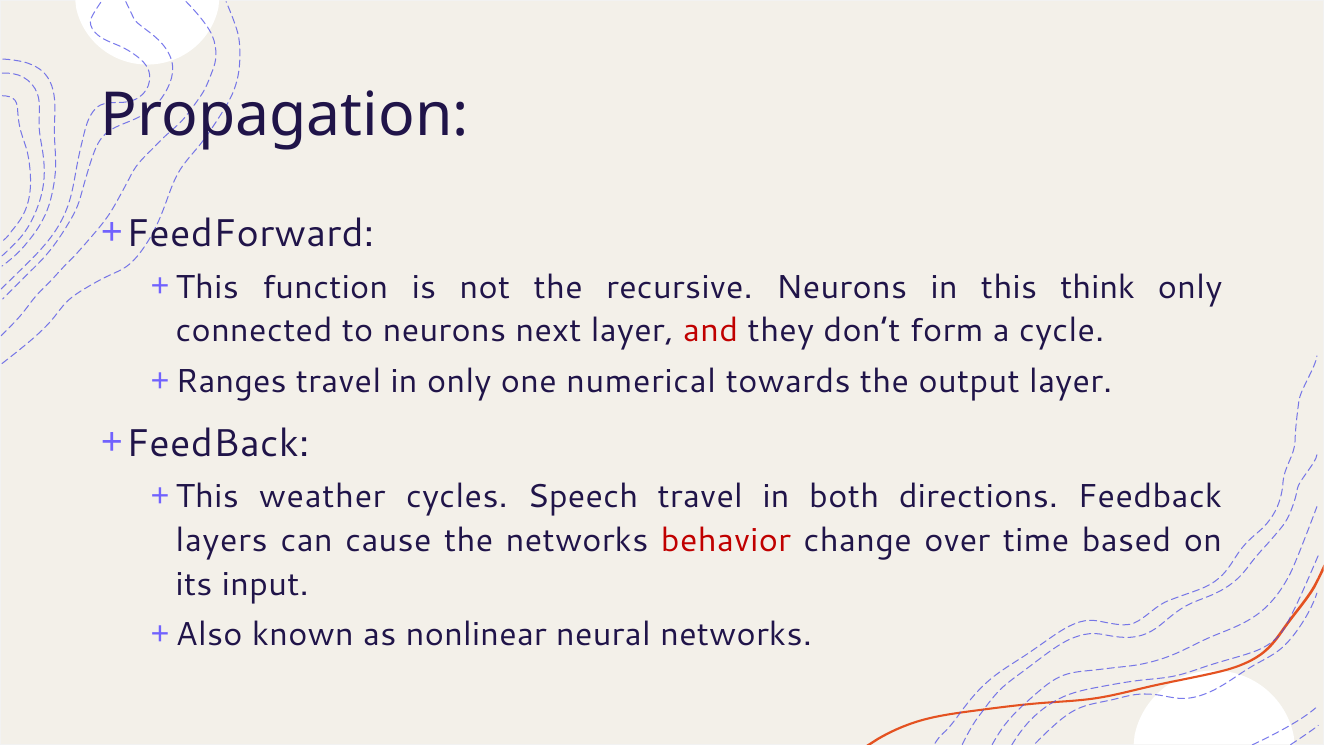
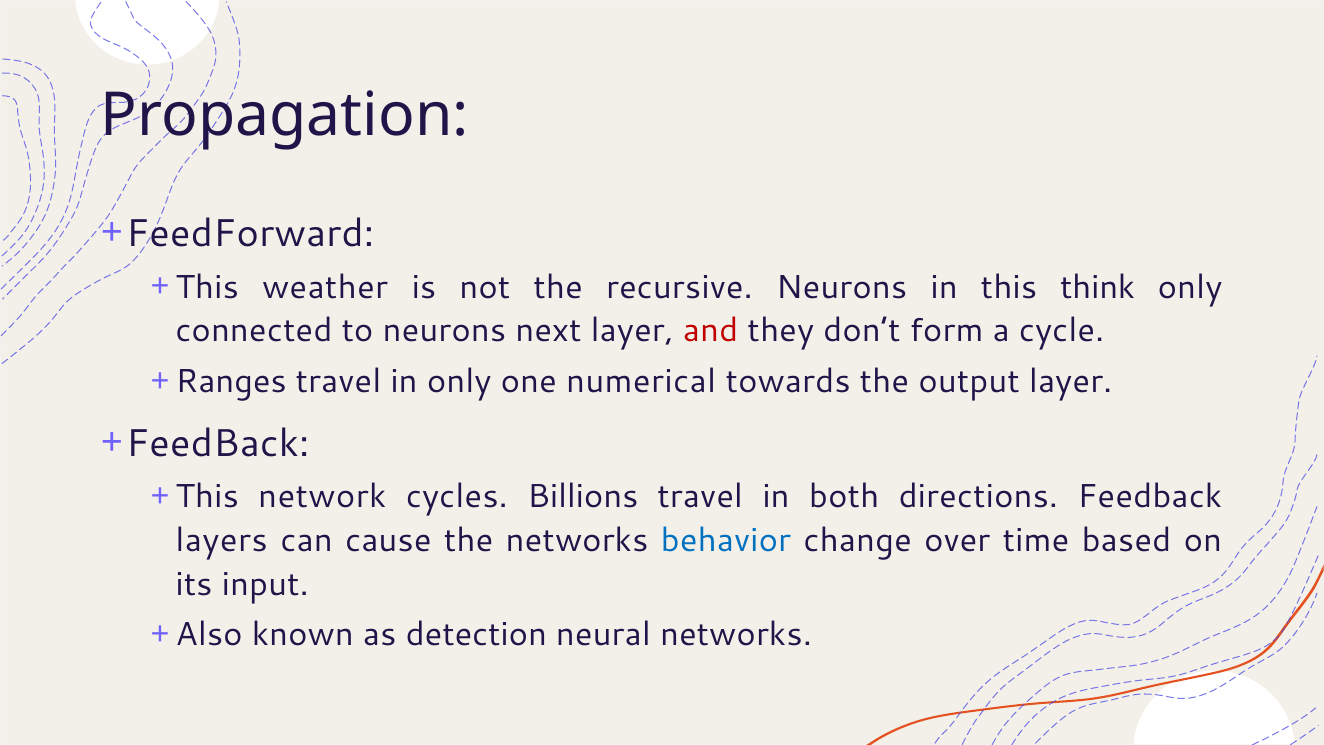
function: function -> weather
weather: weather -> network
Speech: Speech -> Billions
behavior colour: red -> blue
nonlinear: nonlinear -> detection
